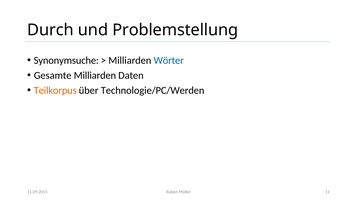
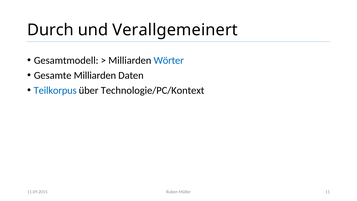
Problemstellung: Problemstellung -> Verallgemeinert
Synonymsuche: Synonymsuche -> Gesamtmodell
Teilkorpus colour: orange -> blue
Technologie/PC/Werden: Technologie/PC/Werden -> Technologie/PC/Kontext
